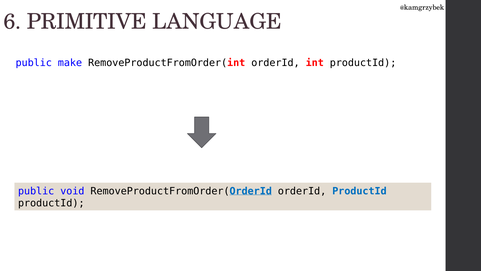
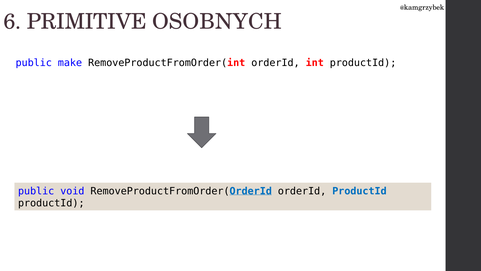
LANGUAGE: LANGUAGE -> OSOBNYCH
